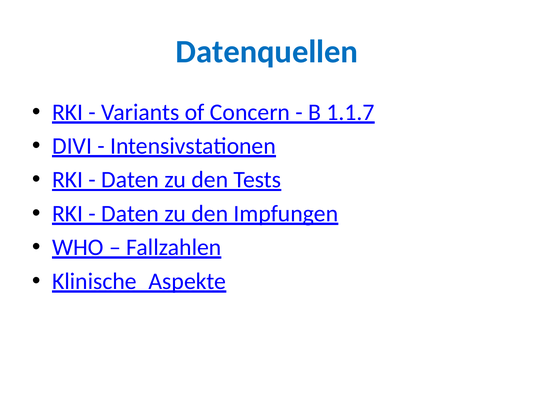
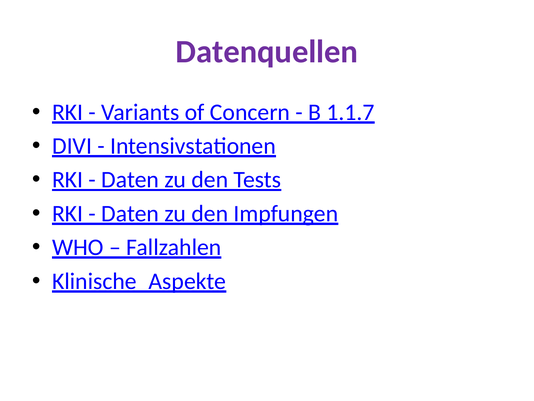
Datenquellen colour: blue -> purple
